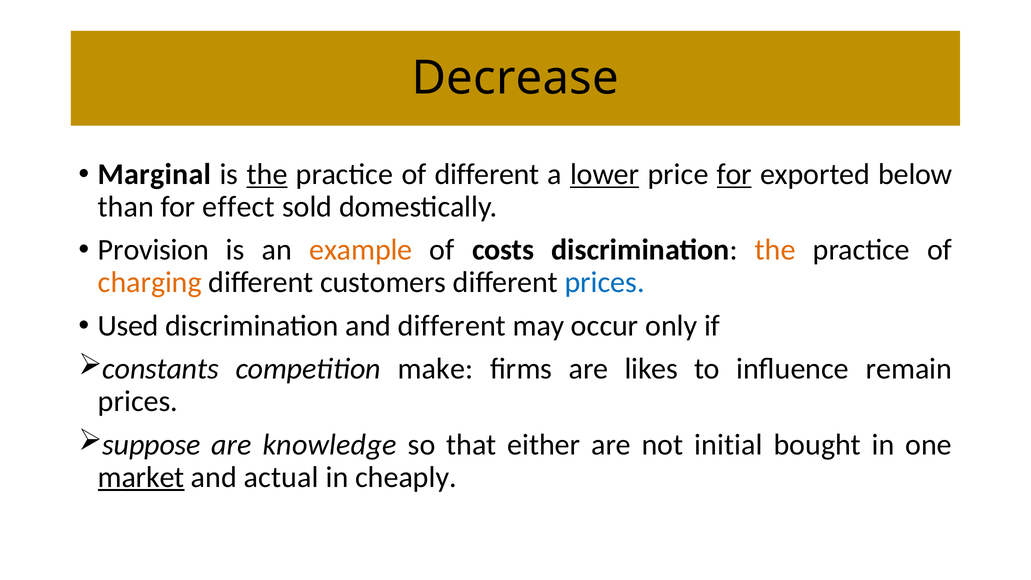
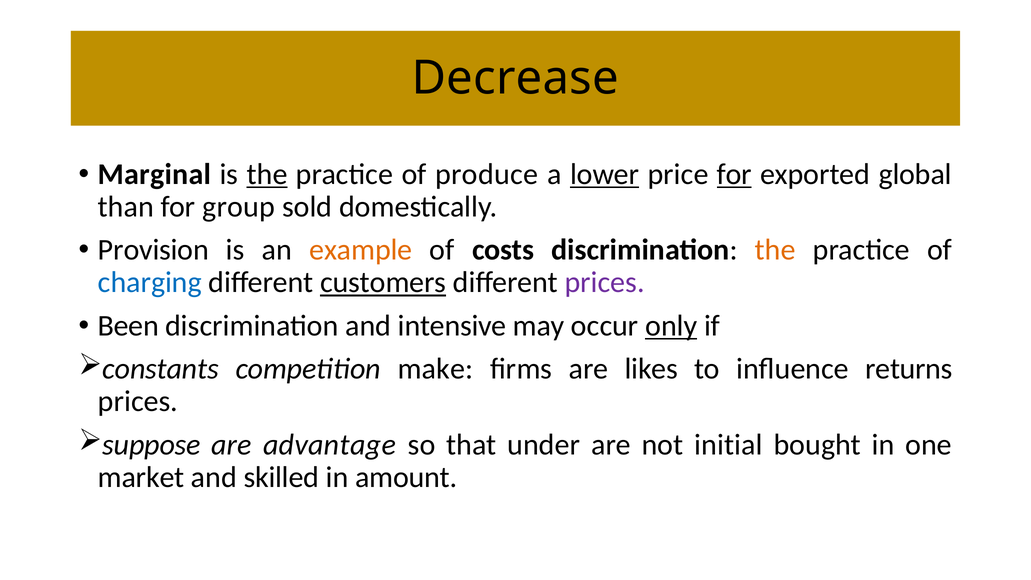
of different: different -> produce
below: below -> global
effect: effect -> group
charging colour: orange -> blue
customers underline: none -> present
prices at (605, 283) colour: blue -> purple
Used: Used -> Been
and different: different -> intensive
only underline: none -> present
remain: remain -> returns
knowledge: knowledge -> advantage
either: either -> under
market underline: present -> none
actual: actual -> skilled
cheaply: cheaply -> amount
